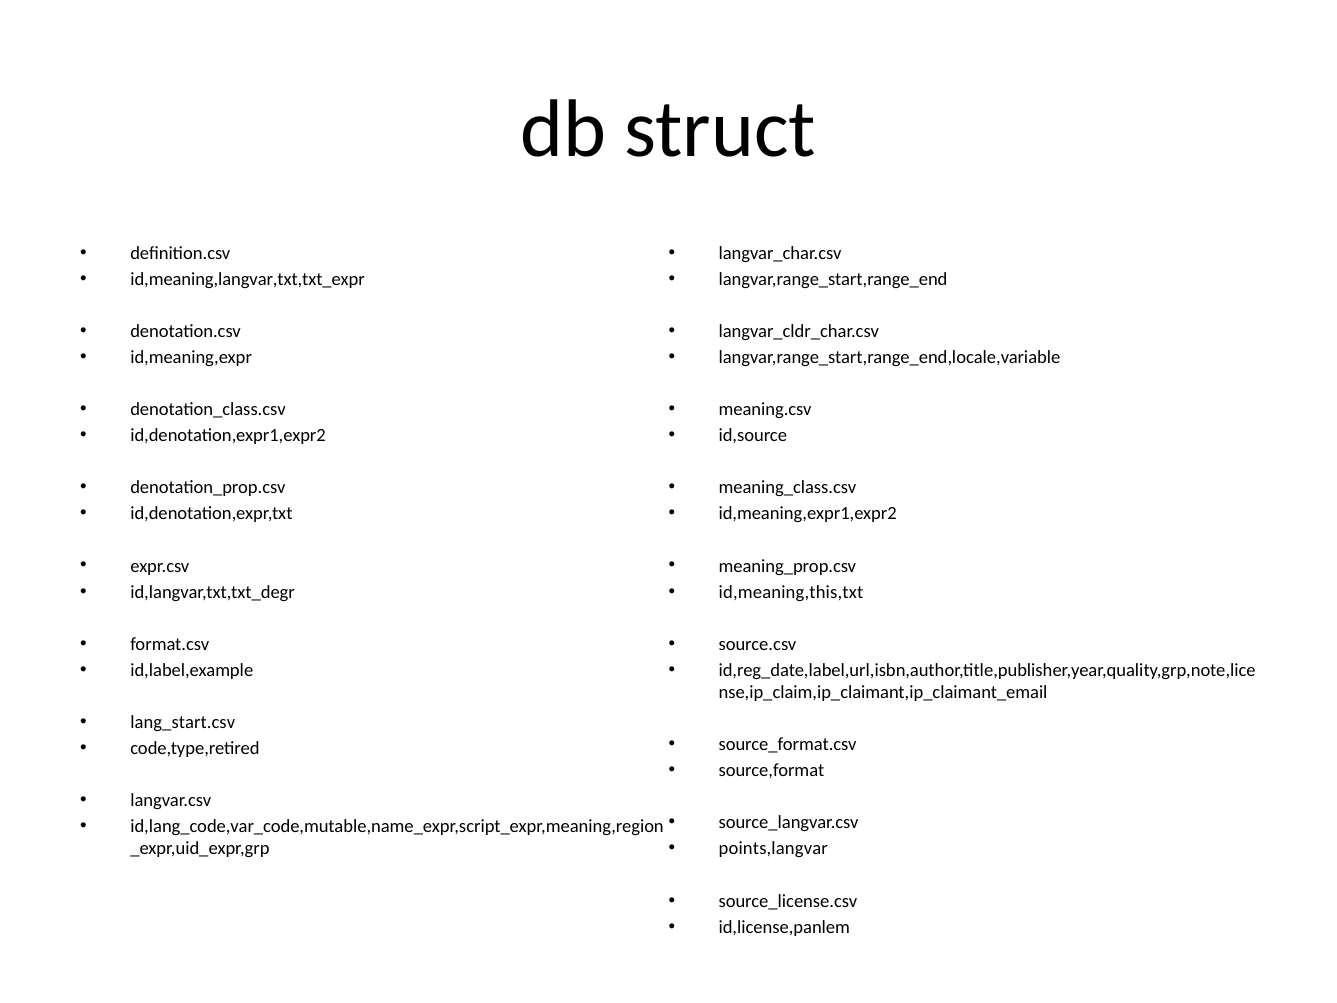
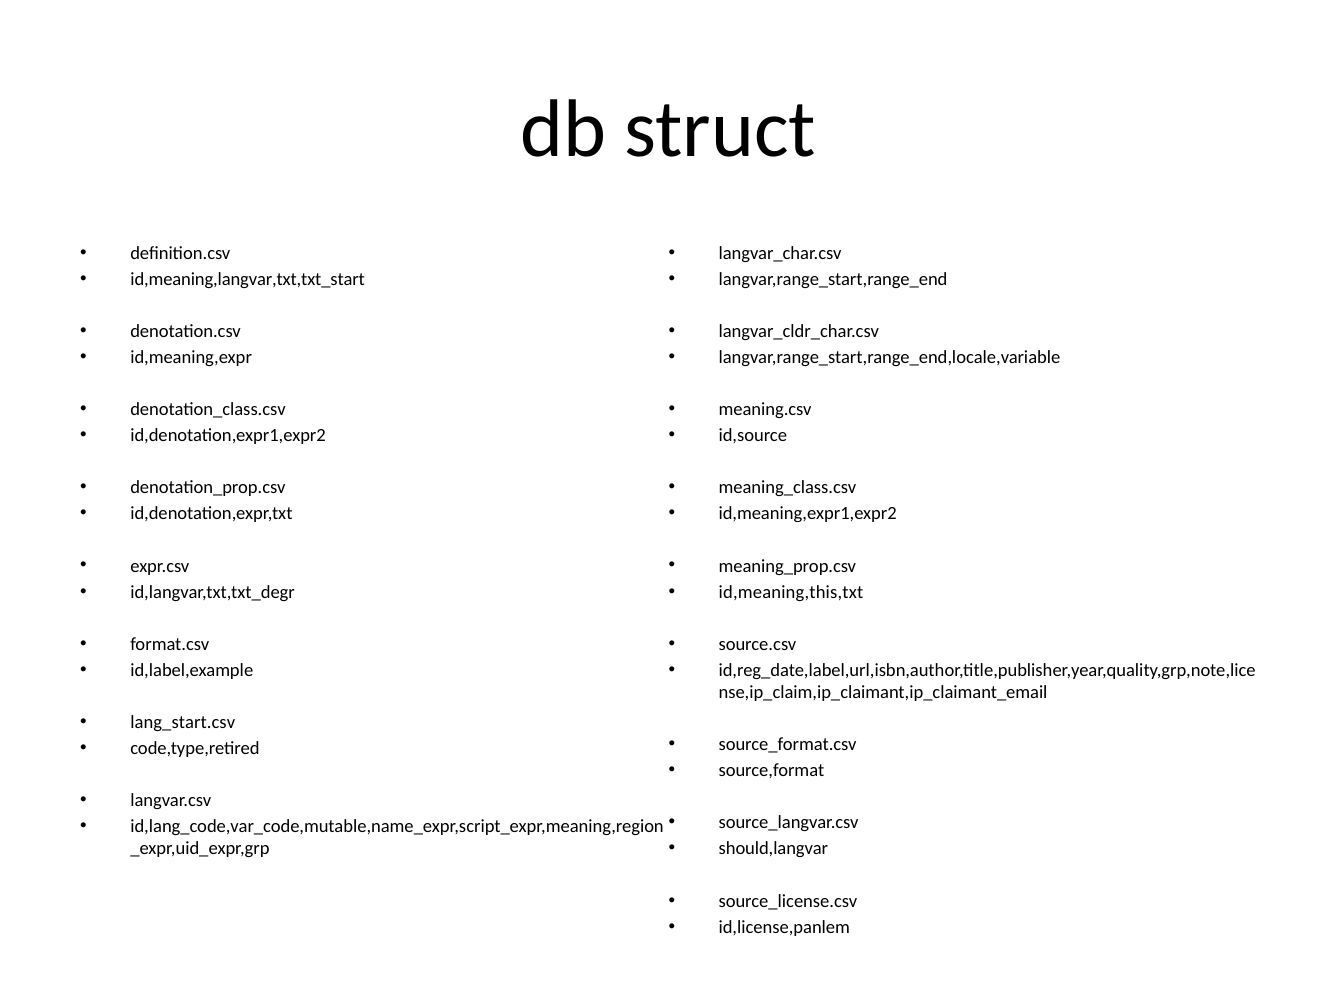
id,meaning,langvar,txt,txt_expr: id,meaning,langvar,txt,txt_expr -> id,meaning,langvar,txt,txt_start
points,langvar: points,langvar -> should,langvar
